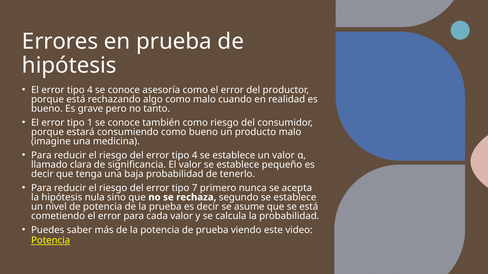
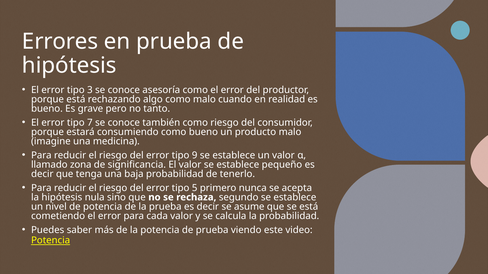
El error tipo 4: 4 -> 3
1: 1 -> 7
del error tipo 4: 4 -> 9
clara: clara -> zona
7: 7 -> 5
